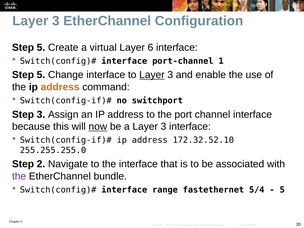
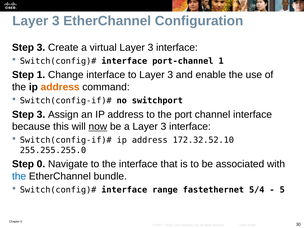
5 at (41, 47): 5 -> 3
virtual Layer 6: 6 -> 3
5 at (41, 75): 5 -> 1
Layer at (152, 75) underline: present -> none
2: 2 -> 0
the at (19, 176) colour: purple -> blue
